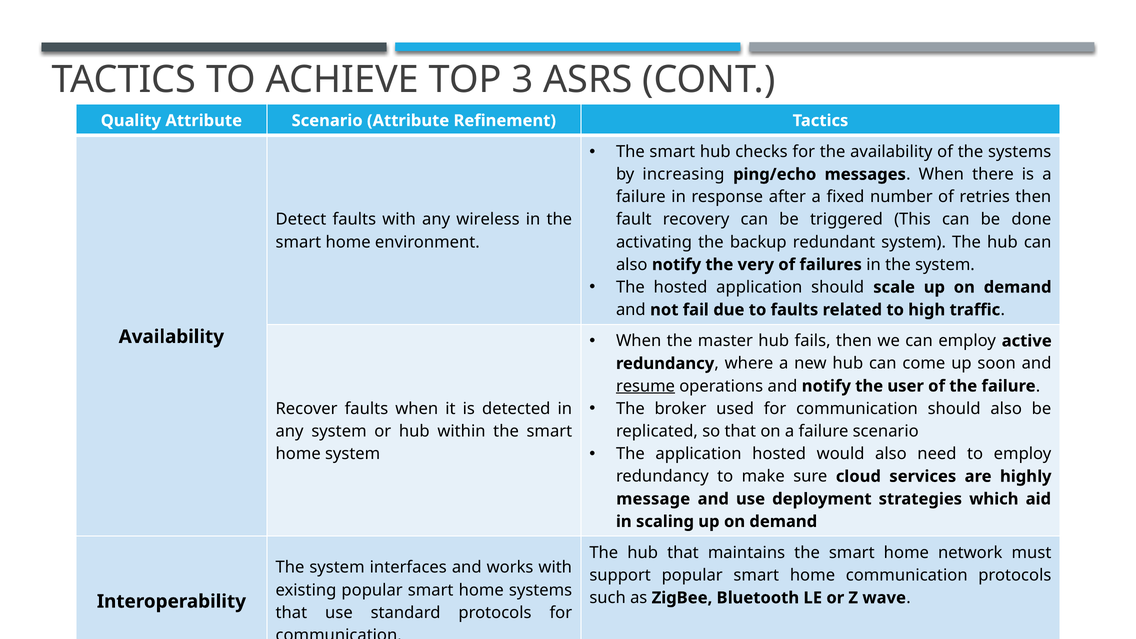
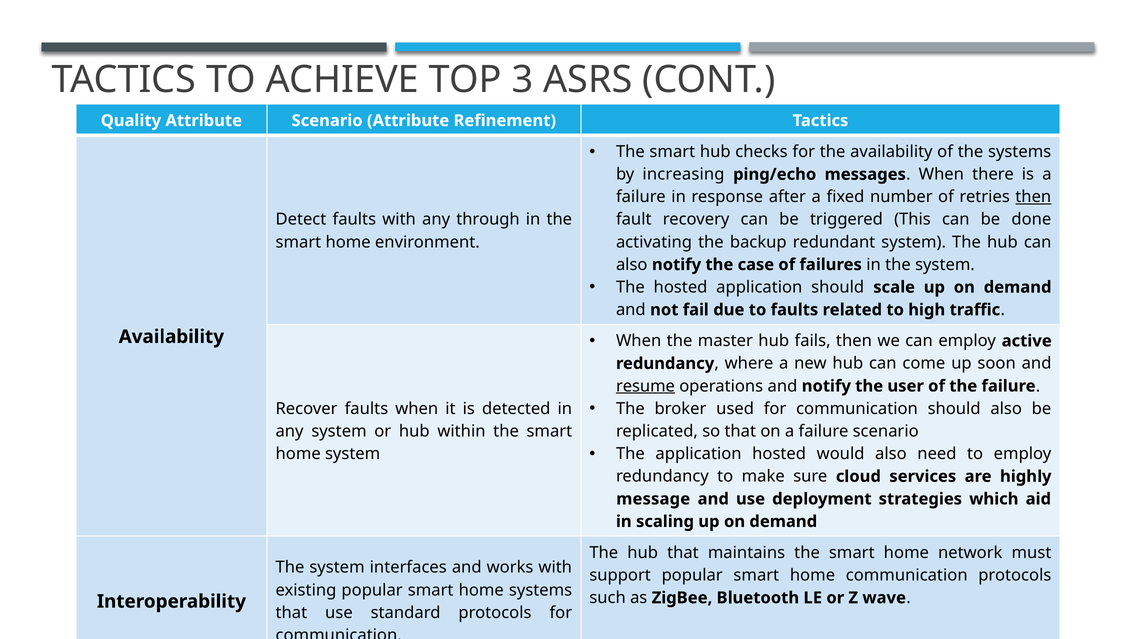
then at (1033, 197) underline: none -> present
wireless: wireless -> through
very: very -> case
